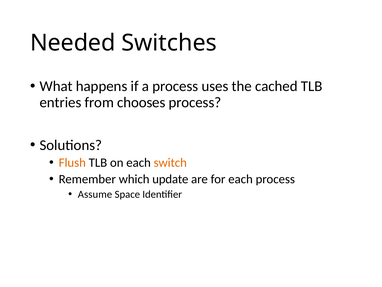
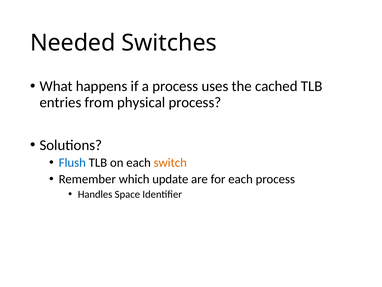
chooses: chooses -> physical
Flush colour: orange -> blue
Assume: Assume -> Handles
